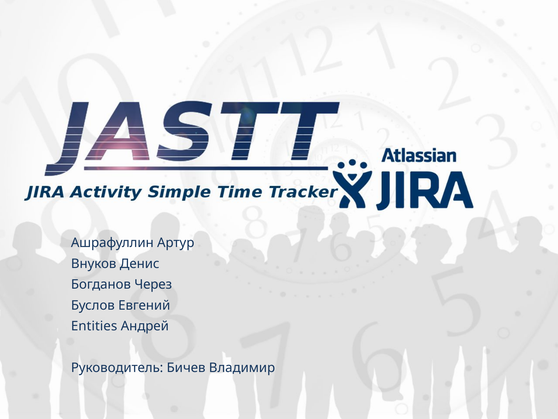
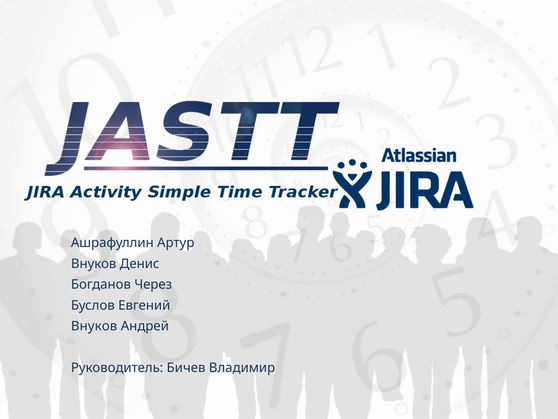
Entities at (94, 326): Entities -> Внуков
